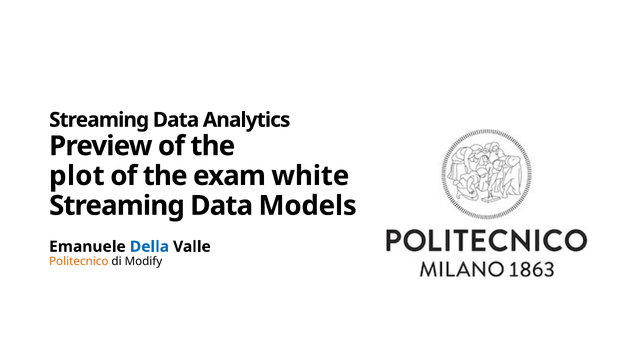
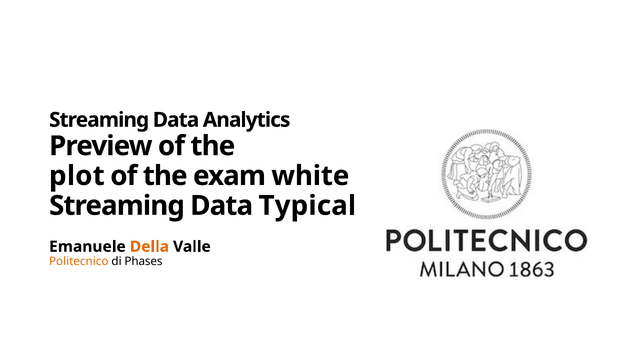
Models: Models -> Typical
Della colour: blue -> orange
Modify: Modify -> Phases
